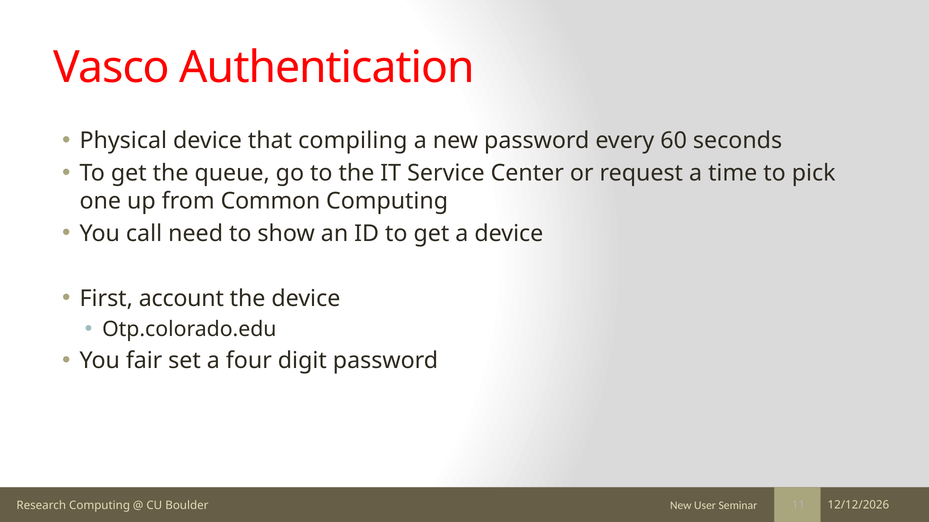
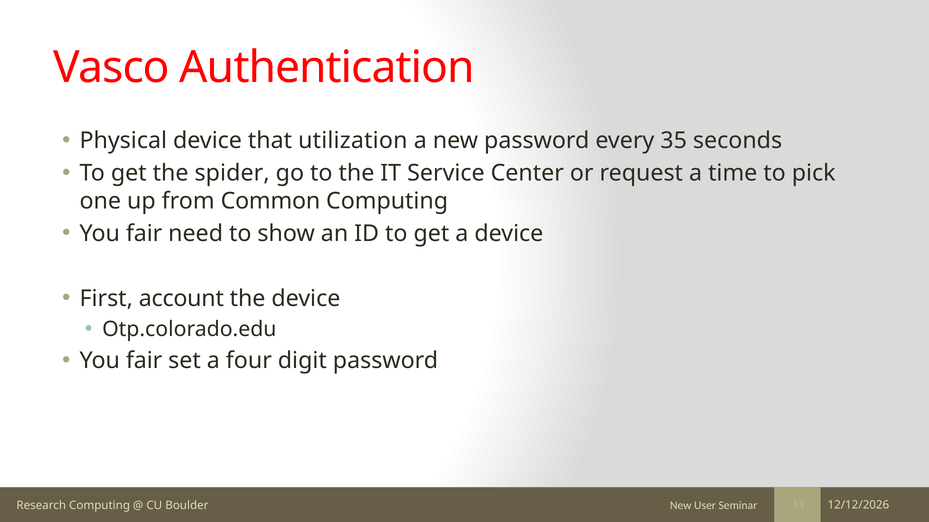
compiling: compiling -> utilization
60: 60 -> 35
queue: queue -> spider
call at (144, 234): call -> fair
